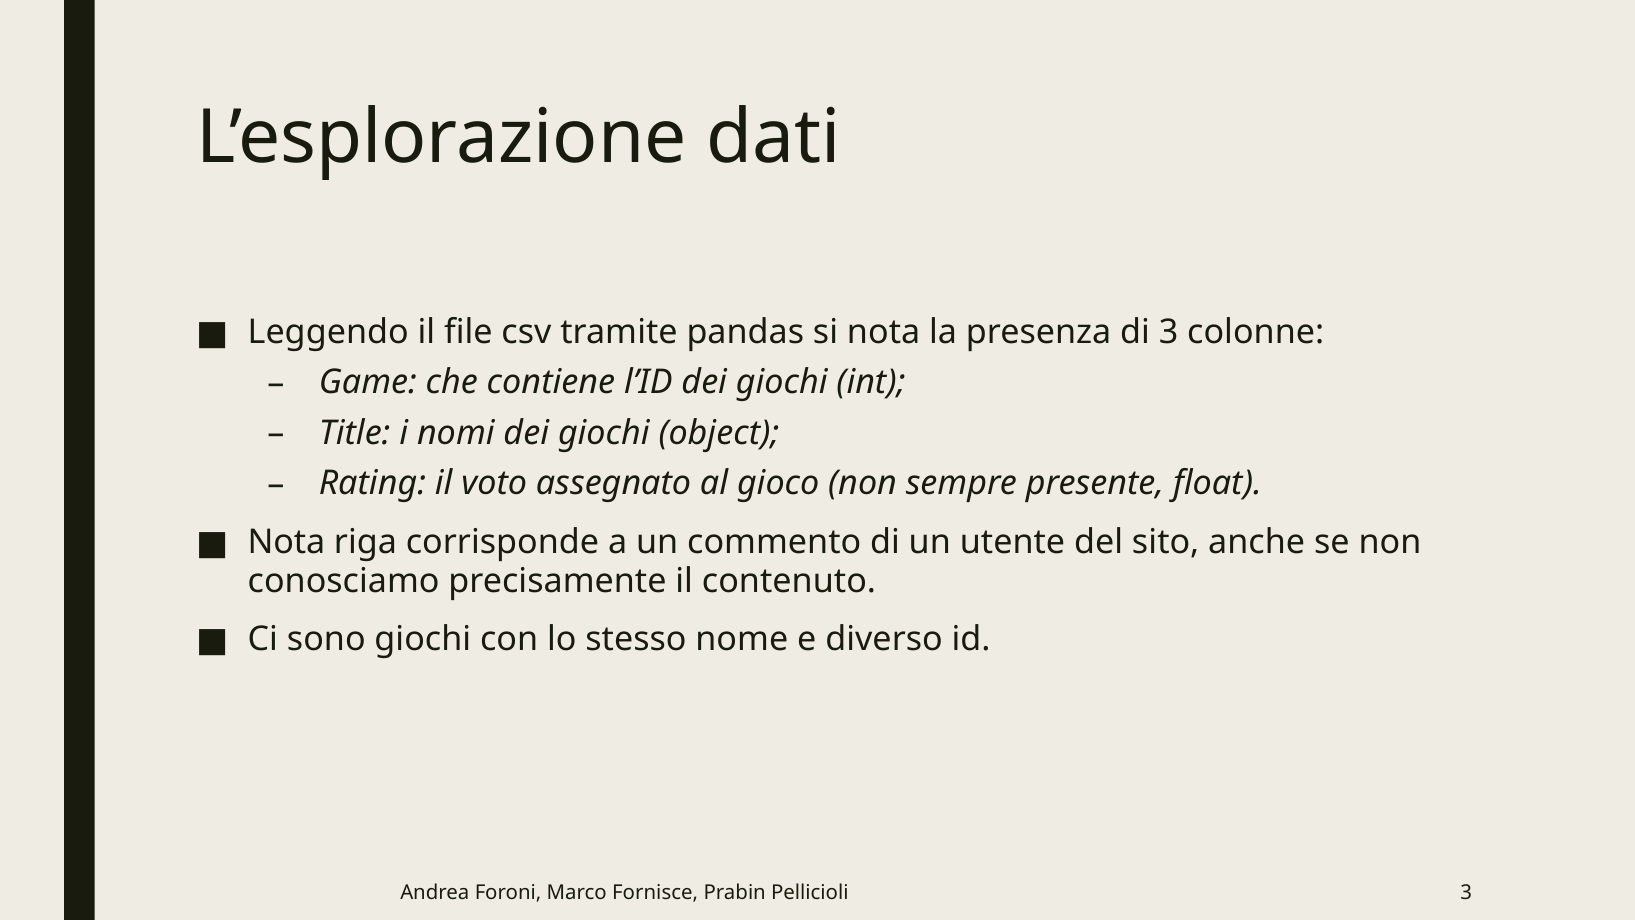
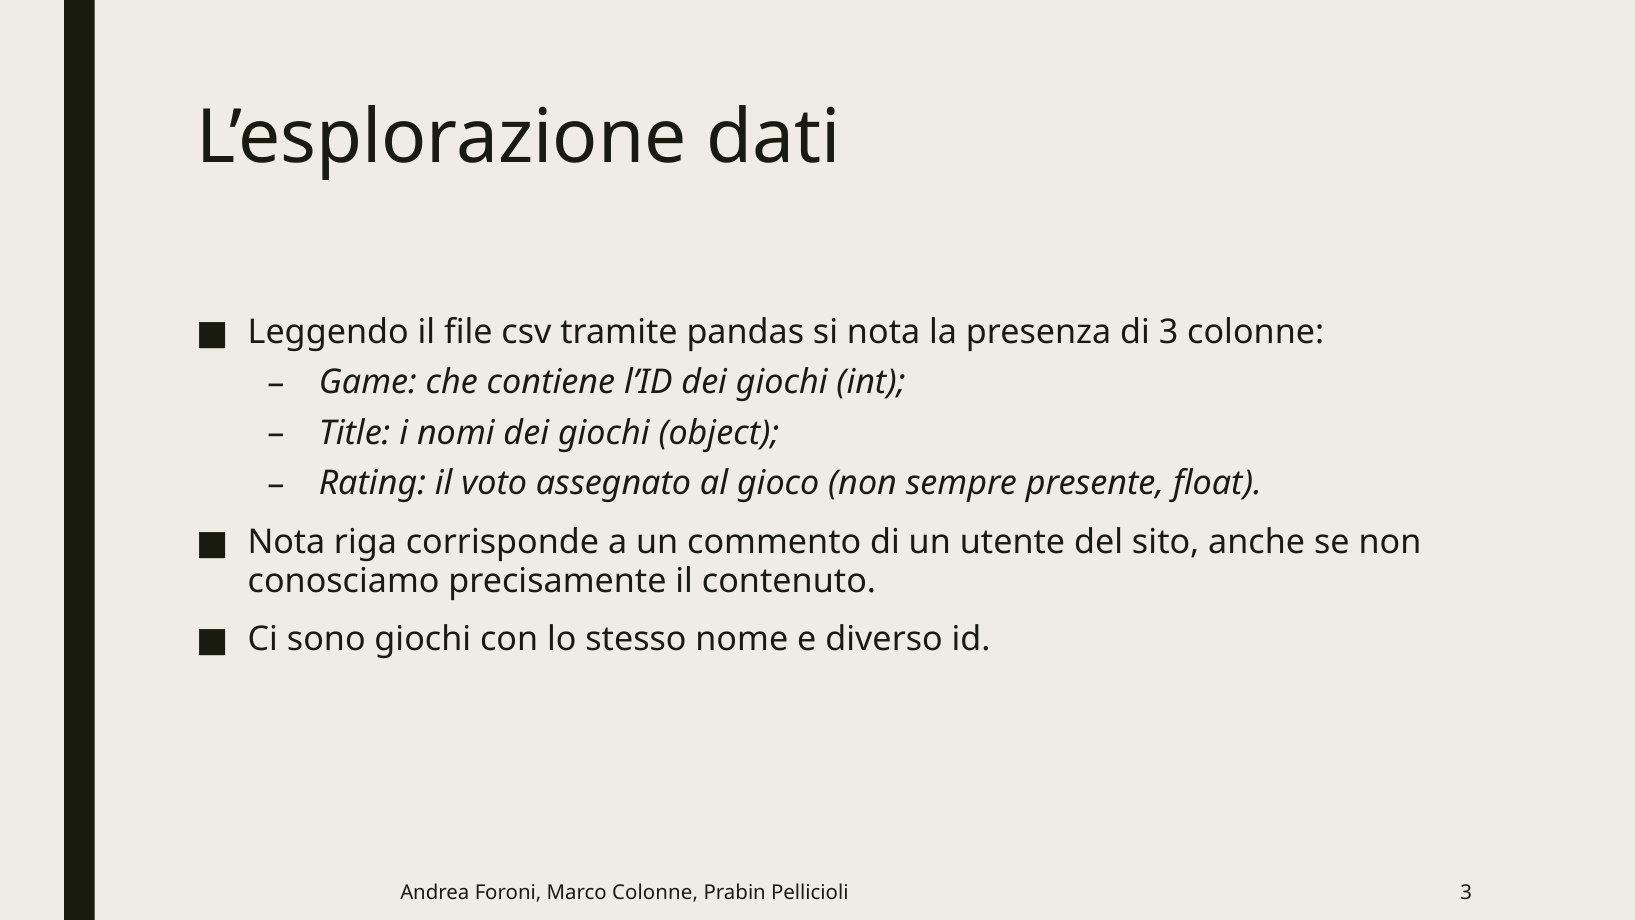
Marco Fornisce: Fornisce -> Colonne
